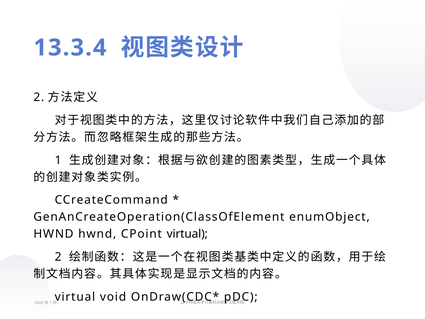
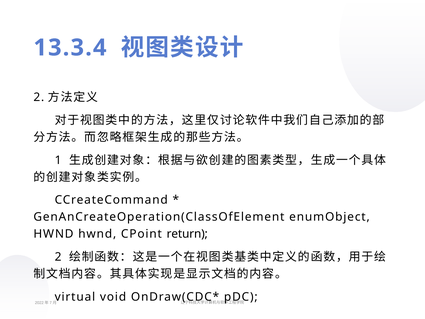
CPoint virtual: virtual -> return
